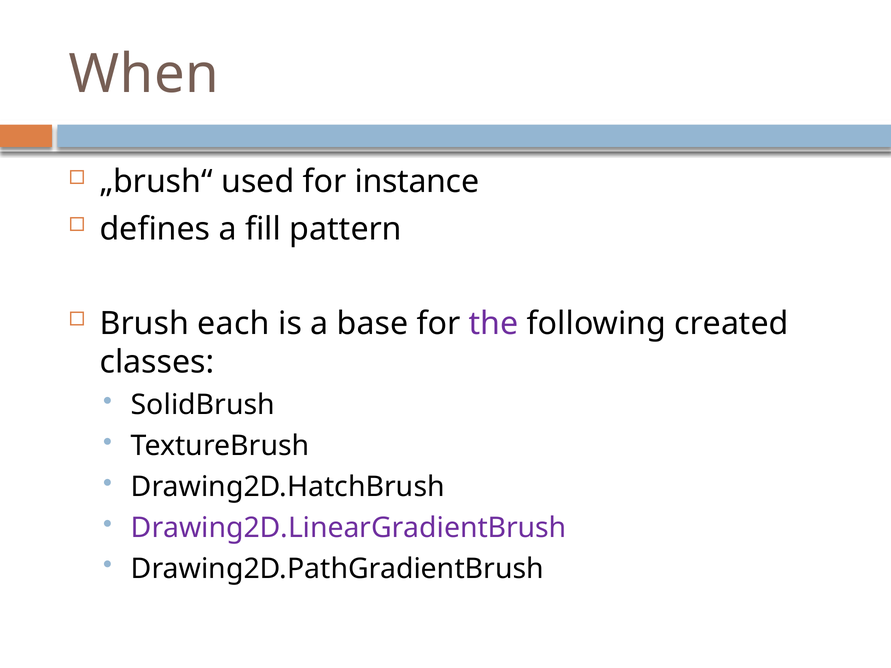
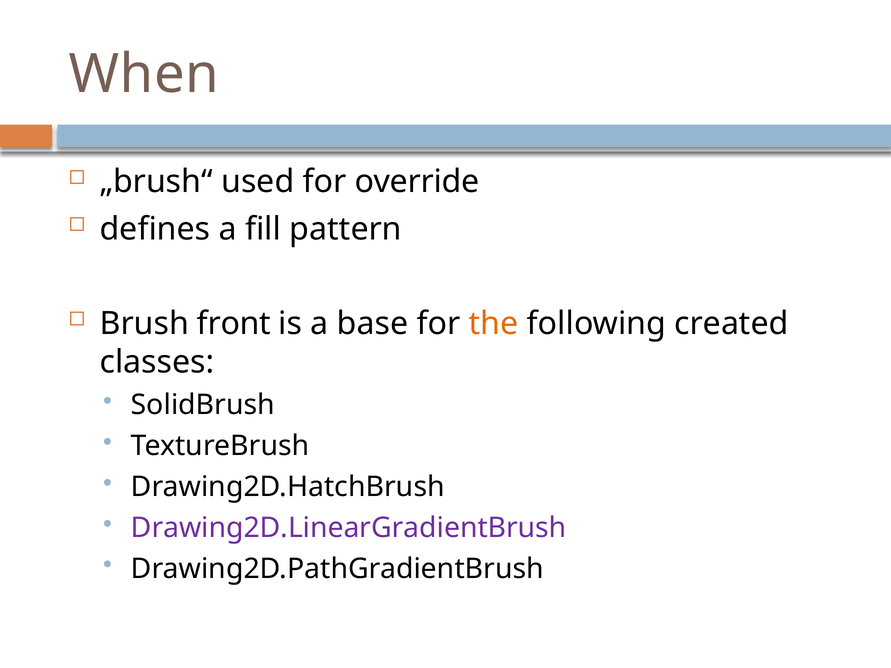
instance: instance -> override
each: each -> front
the colour: purple -> orange
